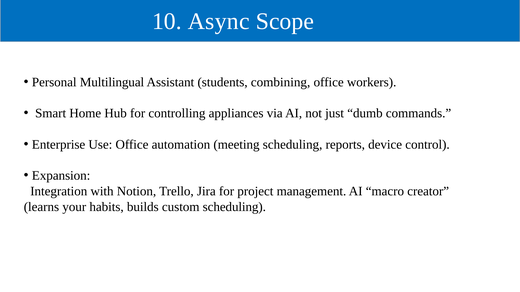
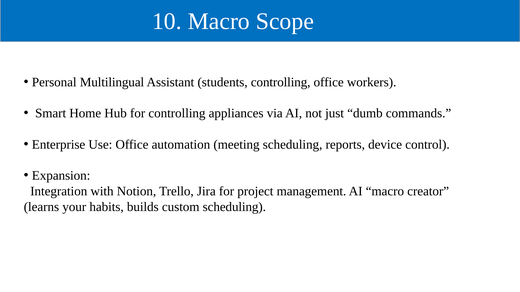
10 Async: Async -> Macro
students combining: combining -> controlling
